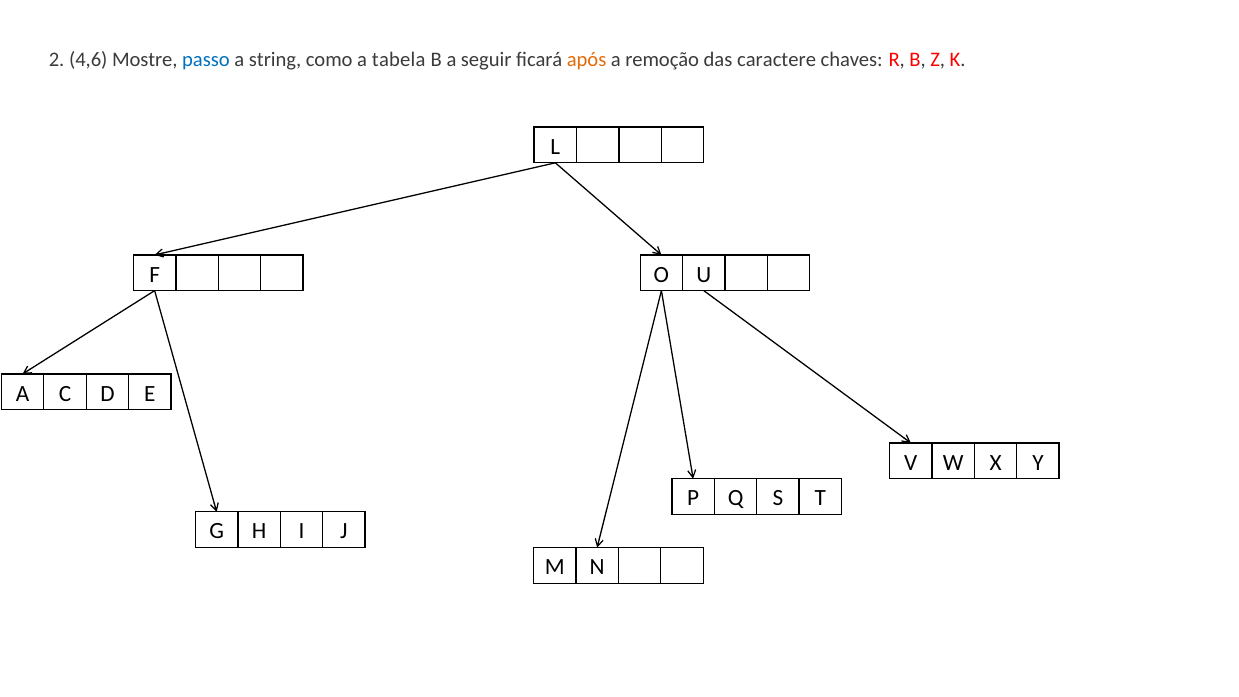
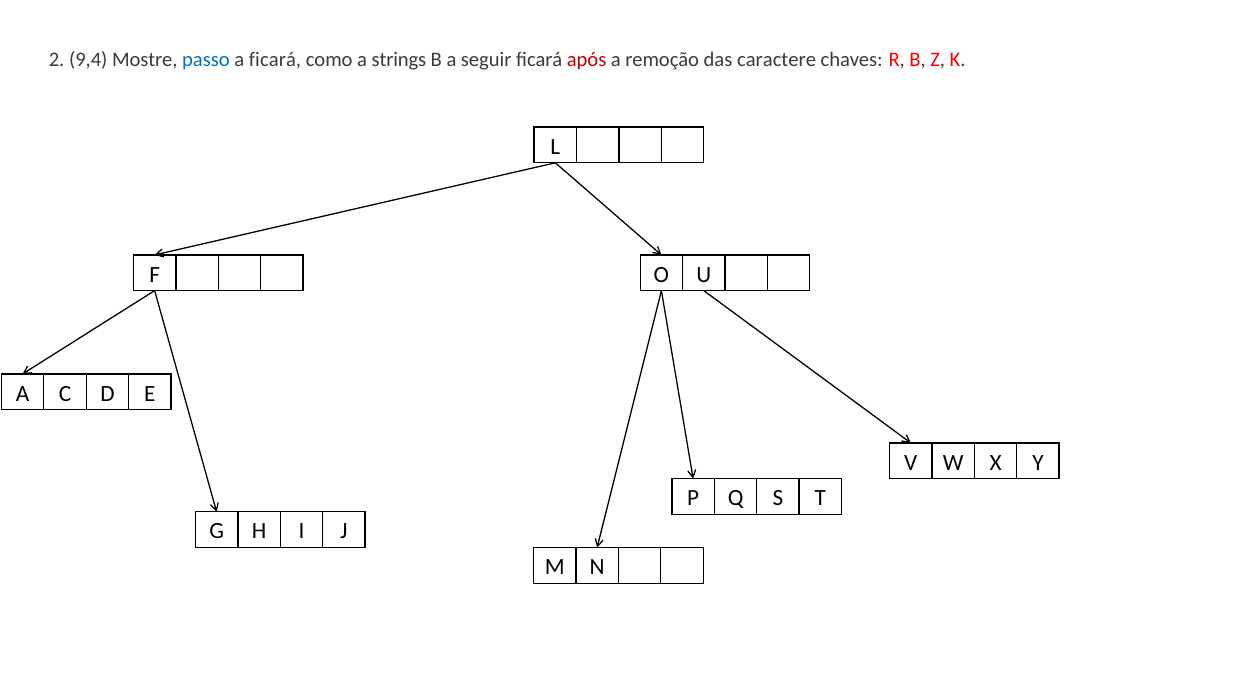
4,6: 4,6 -> 9,4
a string: string -> ficará
tabela: tabela -> strings
após colour: orange -> red
